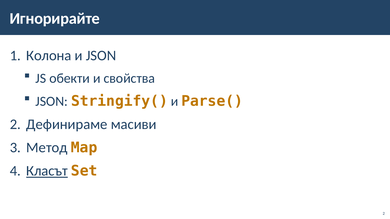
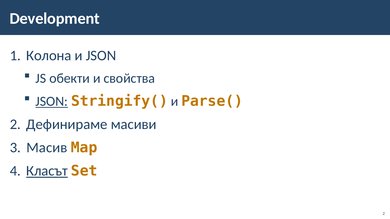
Игнорирайте: Игнорирайте -> Development
JSON at (52, 102) underline: none -> present
Метод: Метод -> Масив
